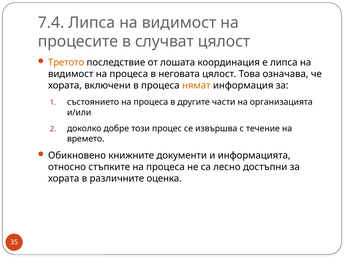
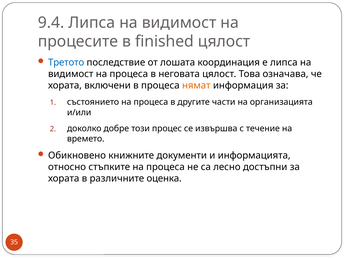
7.4: 7.4 -> 9.4
случват: случват -> finished
Третото colour: orange -> blue
